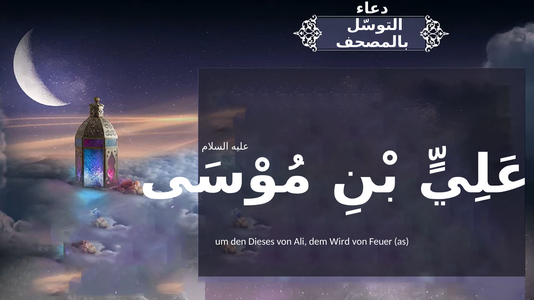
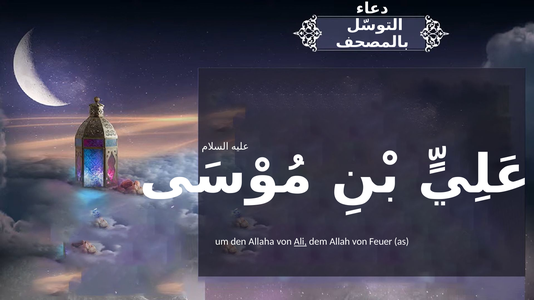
Dieses: Dieses -> Allaha
Ali underline: none -> present
Wird: Wird -> Allah
